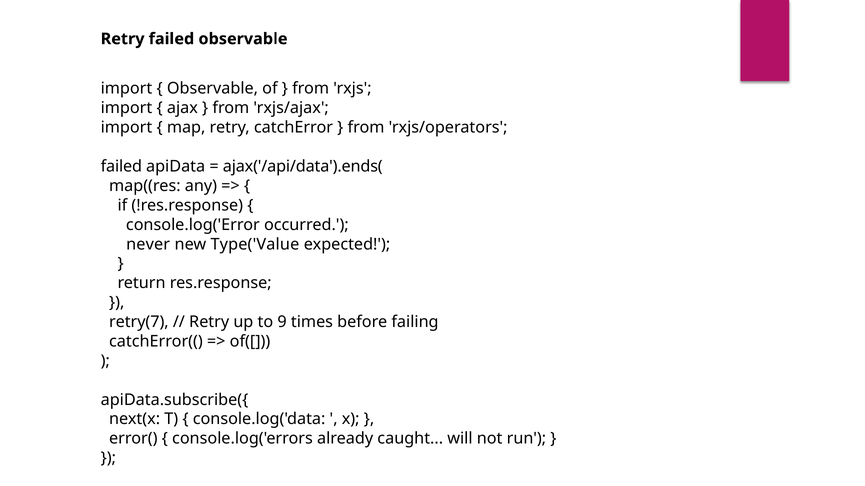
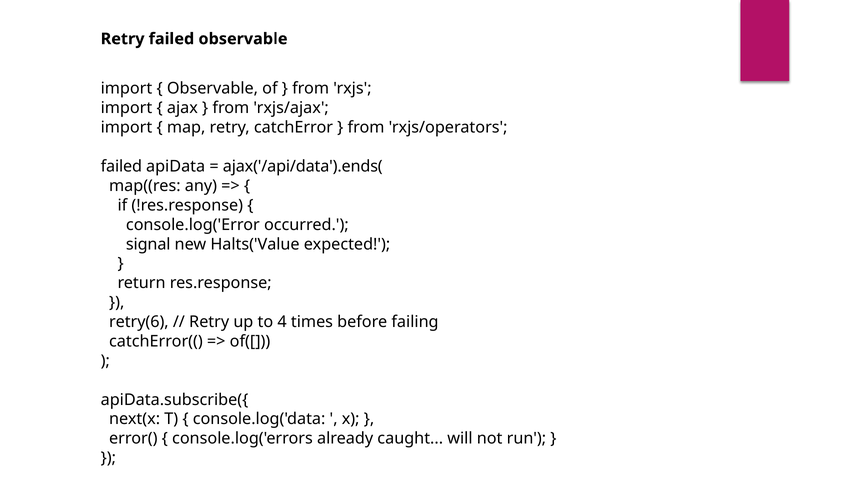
never: never -> signal
Type('Value: Type('Value -> Halts('Value
retry(7: retry(7 -> retry(6
9: 9 -> 4
